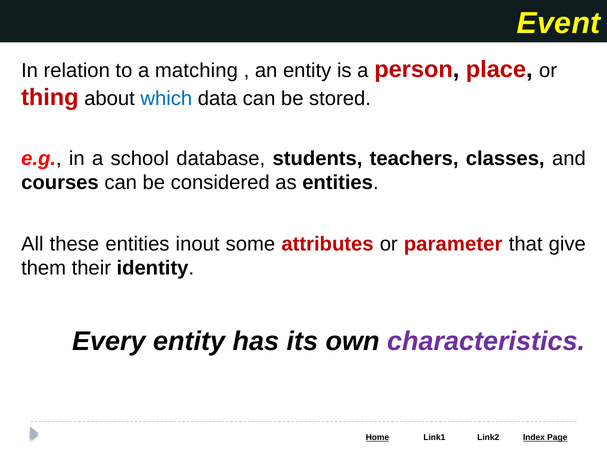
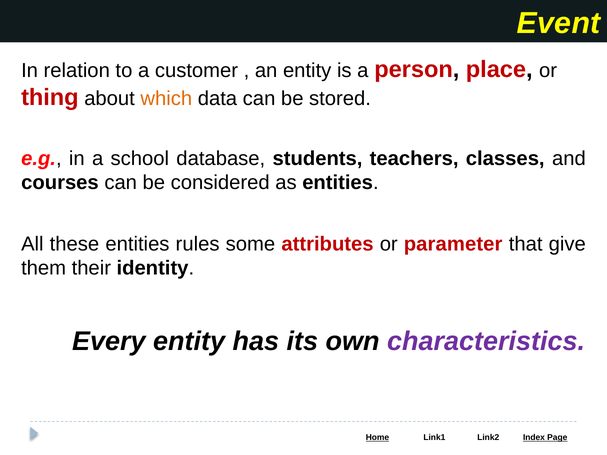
matching: matching -> customer
which colour: blue -> orange
inout: inout -> rules
